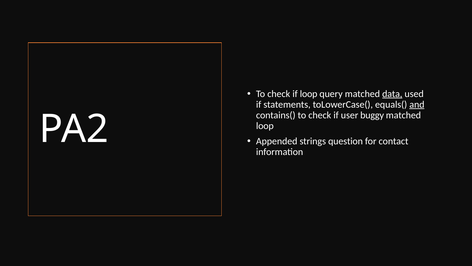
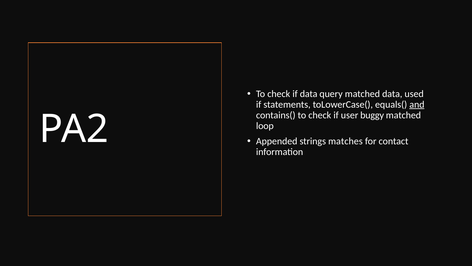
if loop: loop -> data
data at (392, 94) underline: present -> none
question: question -> matches
